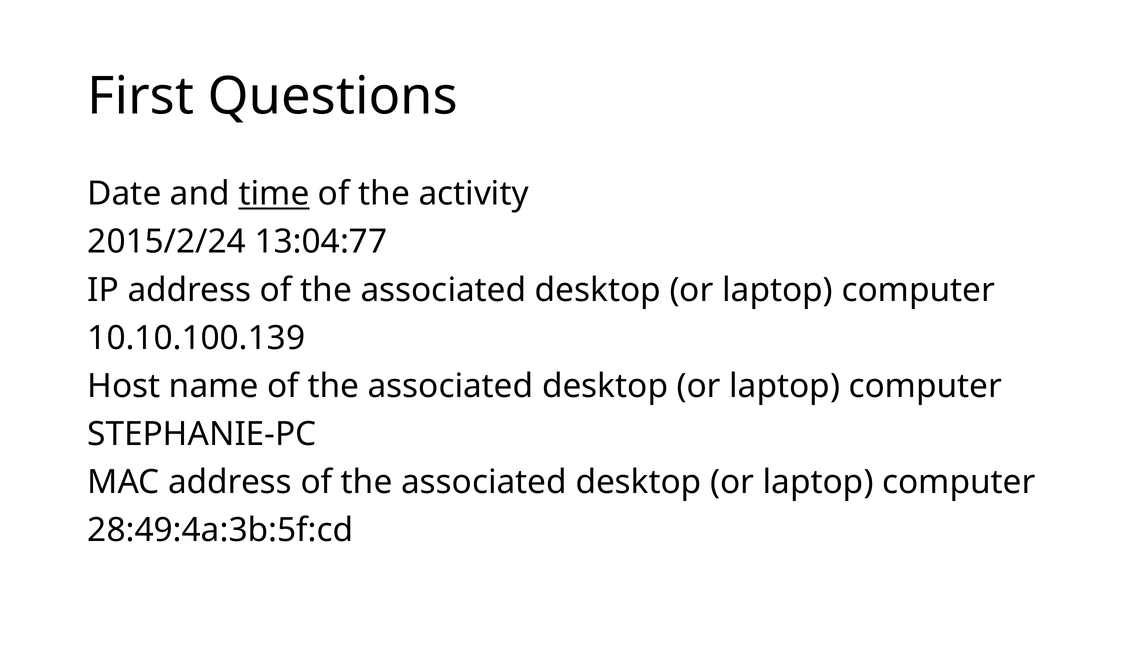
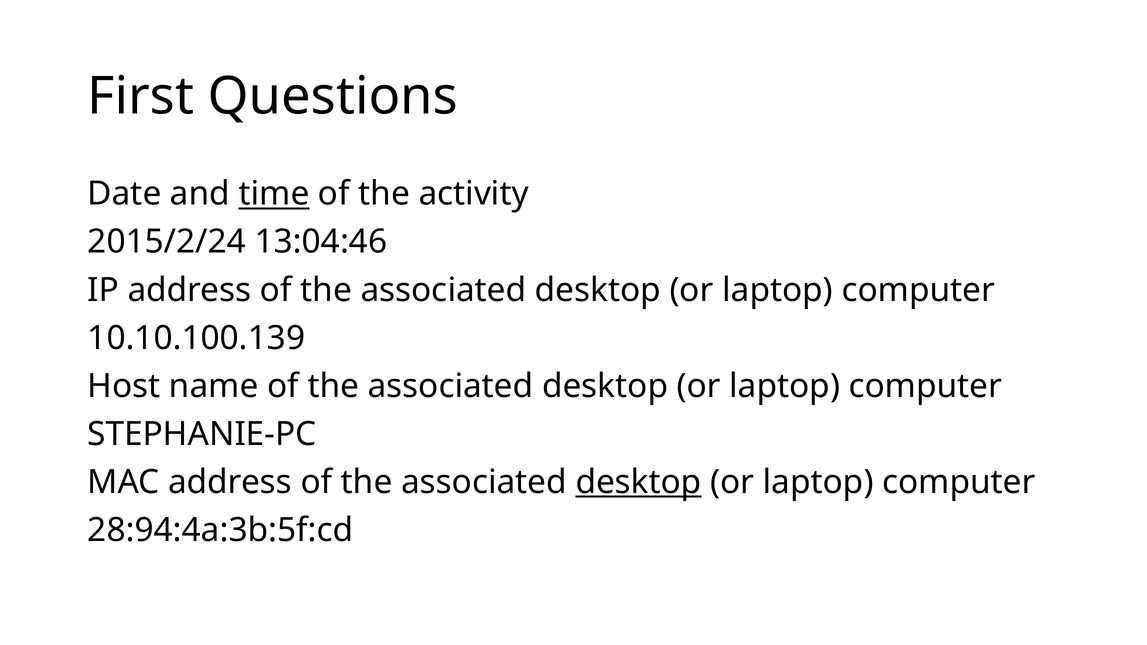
13:04:77: 13:04:77 -> 13:04:46
desktop at (639, 482) underline: none -> present
28:49:4a:3b:5f:cd: 28:49:4a:3b:5f:cd -> 28:94:4a:3b:5f:cd
